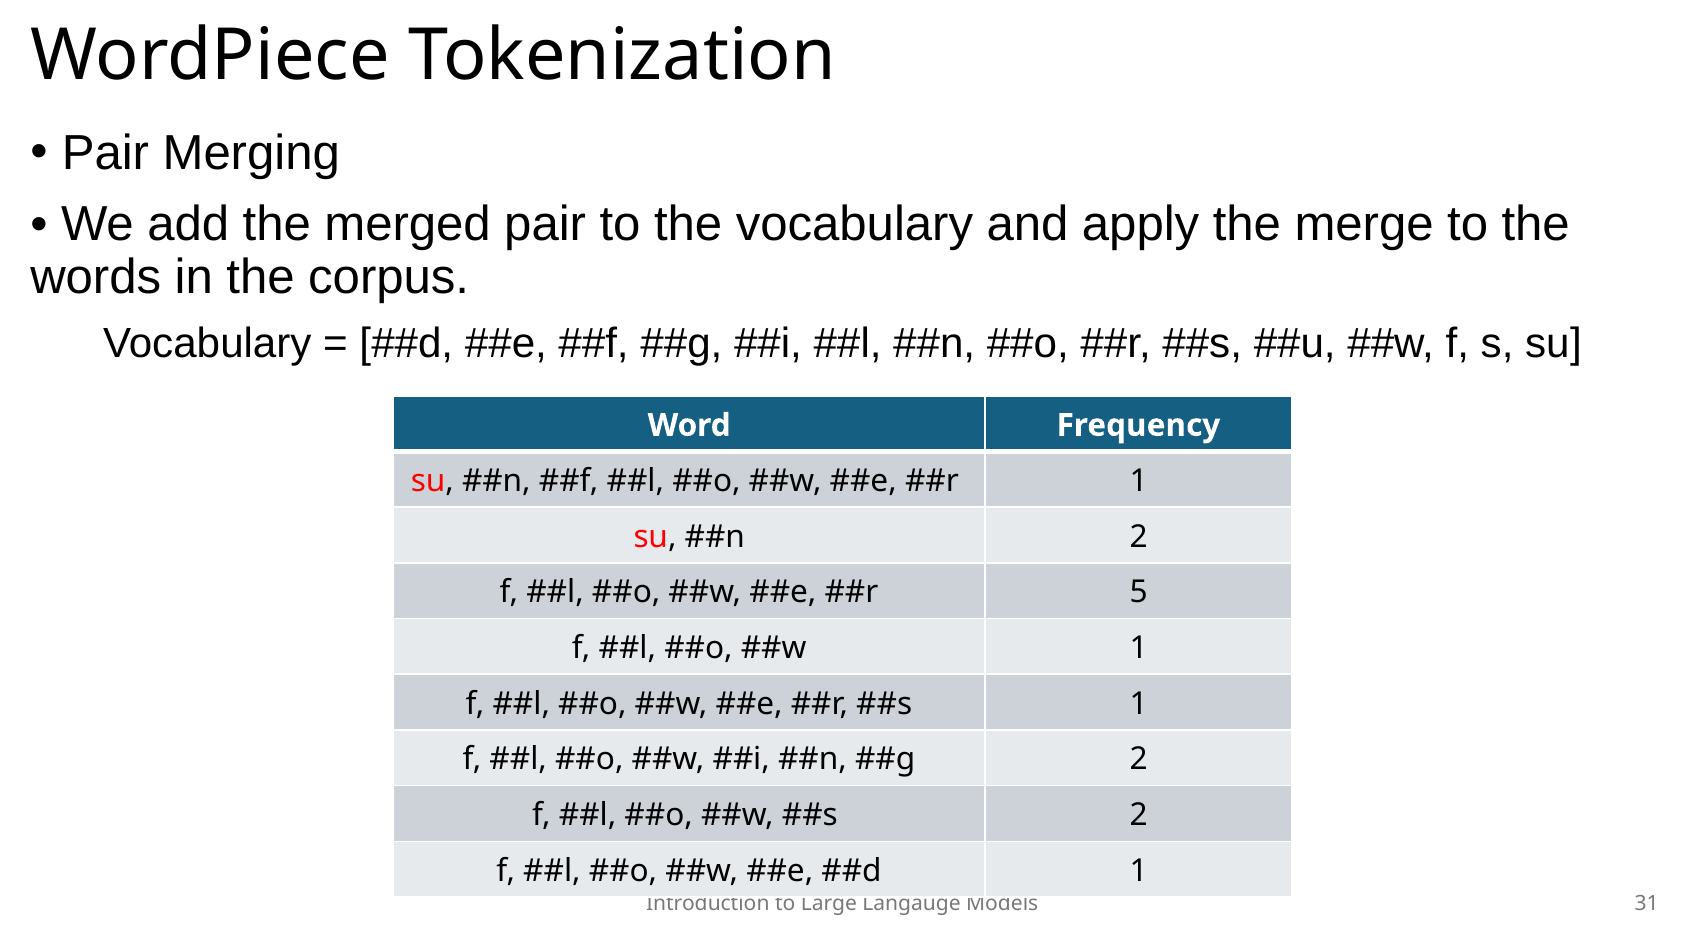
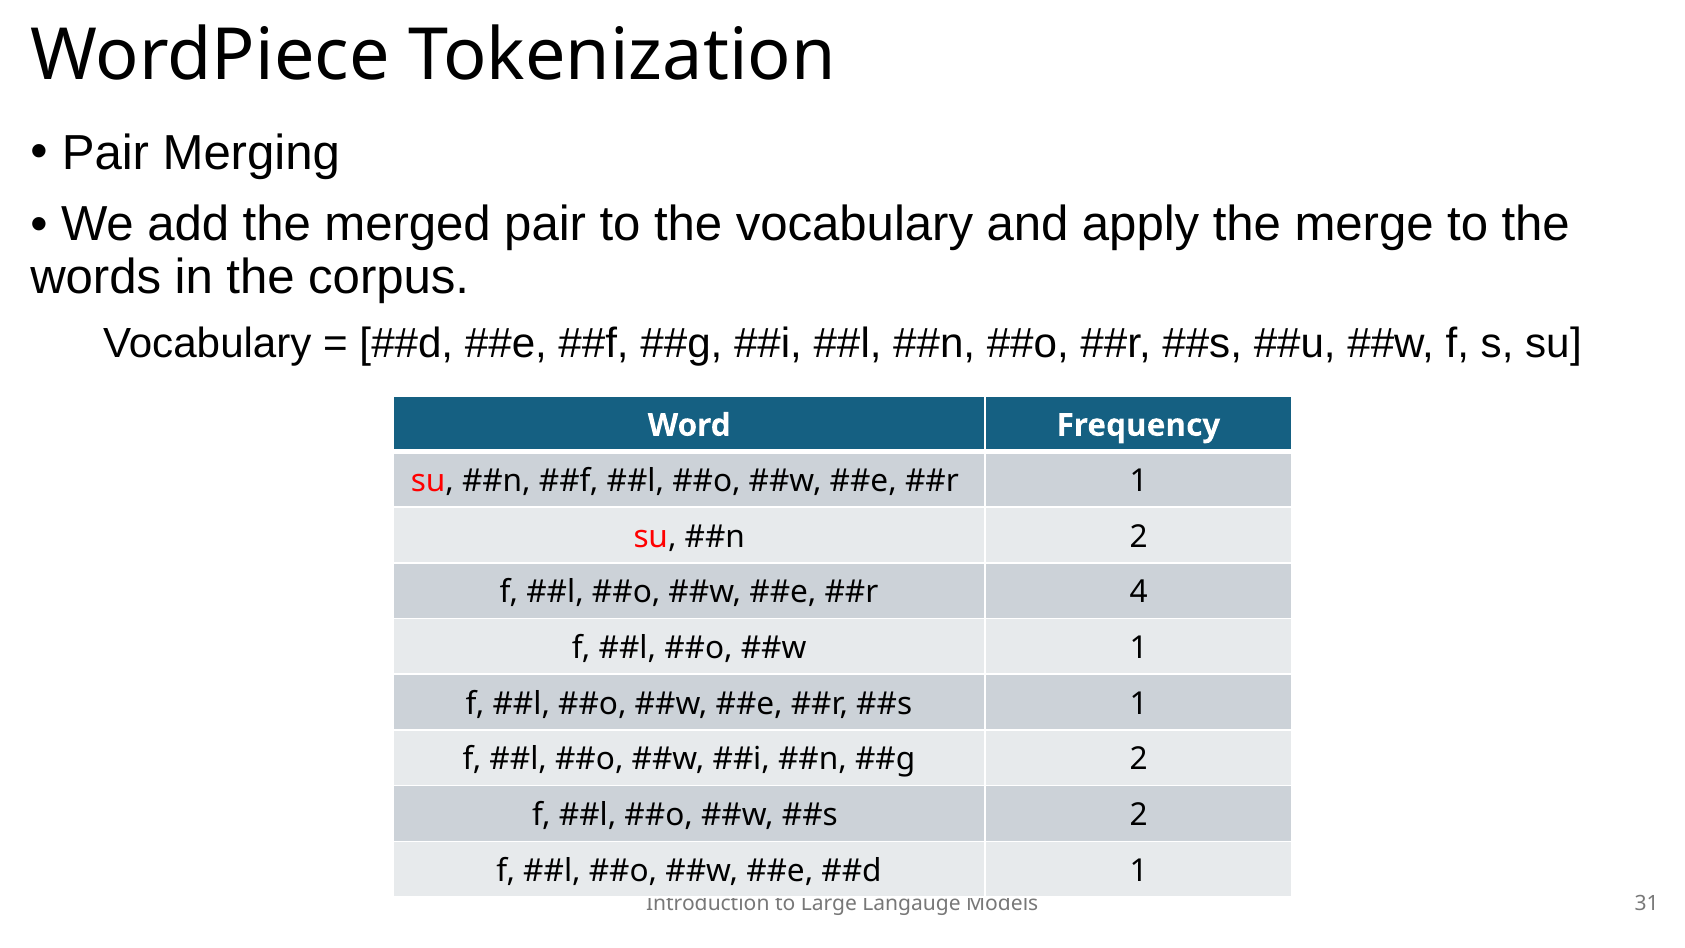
5: 5 -> 4
